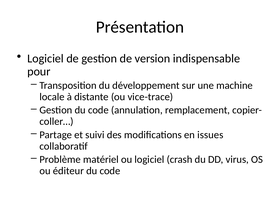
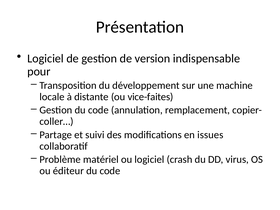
vice-trace: vice-trace -> vice-faites
